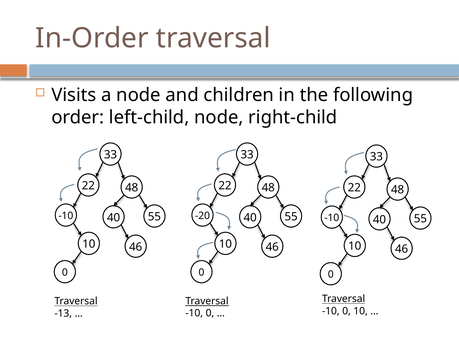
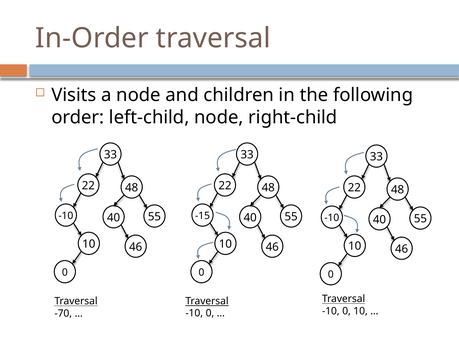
-20: -20 -> -15
-13: -13 -> -70
